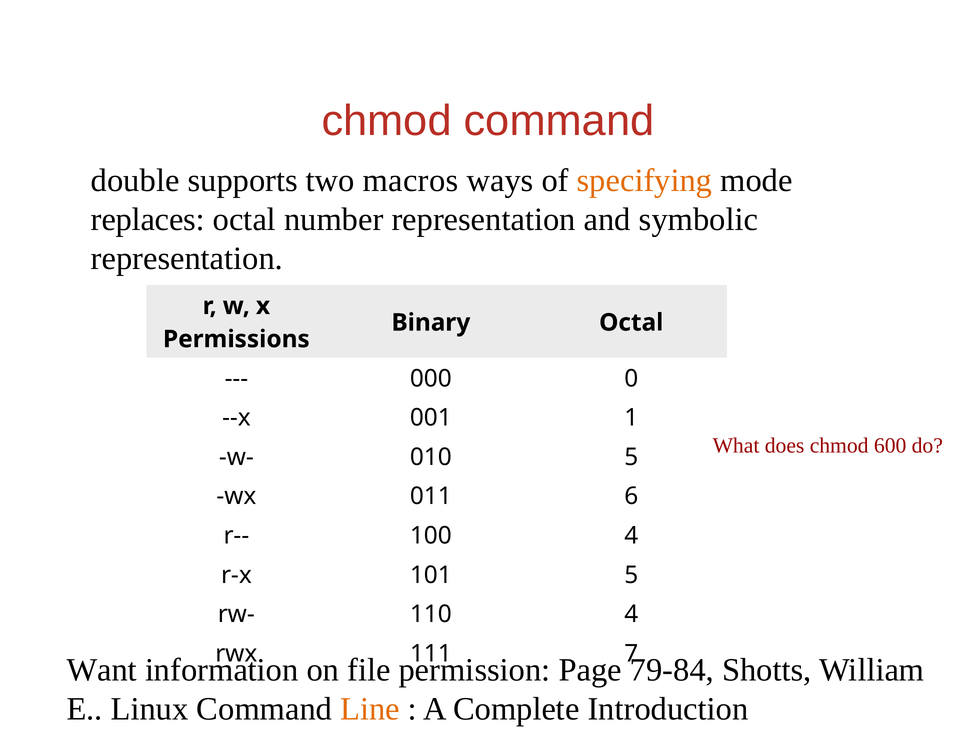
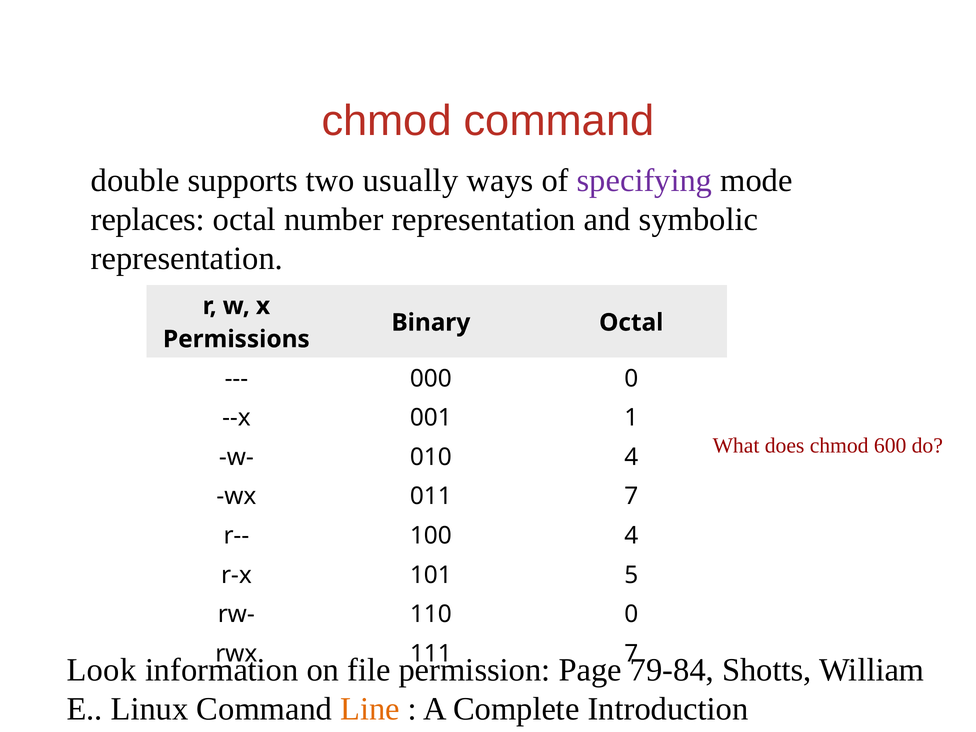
macros: macros -> usually
specifying colour: orange -> purple
010 5: 5 -> 4
011 6: 6 -> 7
110 4: 4 -> 0
Want: Want -> Look
